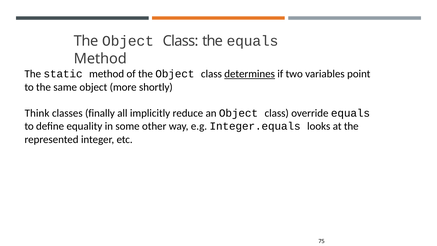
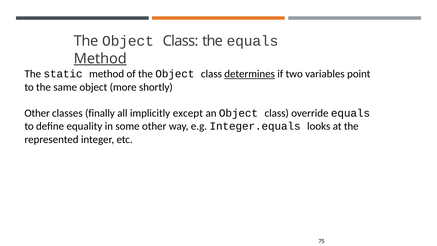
Method at (100, 59) underline: none -> present
Think at (37, 113): Think -> Other
reduce: reduce -> except
